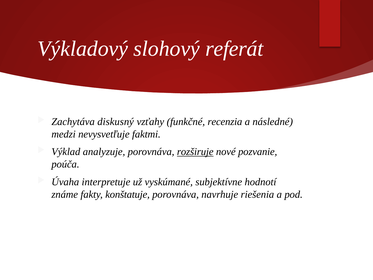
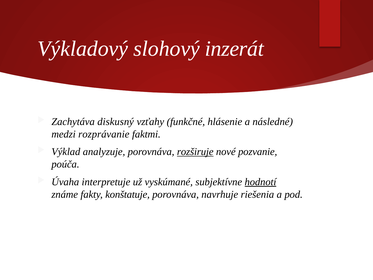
referát: referát -> inzerát
recenzia: recenzia -> hlásenie
nevysvetľuje: nevysvetľuje -> rozprávanie
hodnotí underline: none -> present
